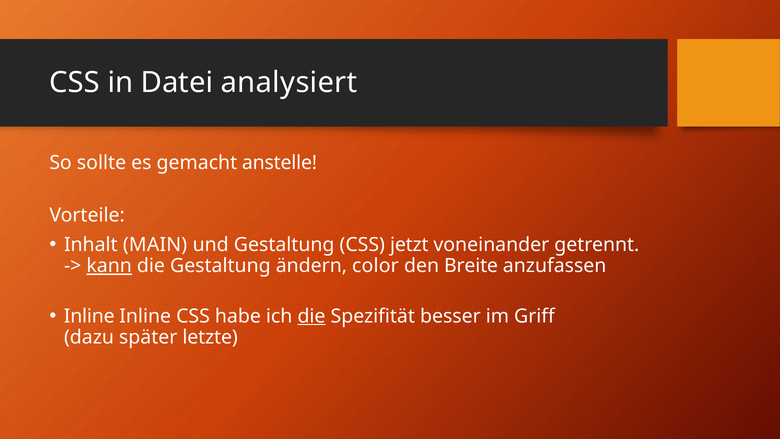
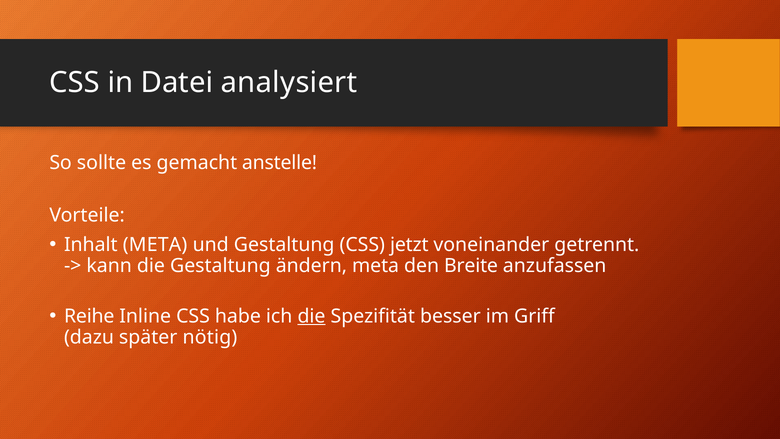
Inhalt MAIN: MAIN -> META
kann underline: present -> none
ändern color: color -> meta
Inline at (89, 316): Inline -> Reihe
letzte: letzte -> nötig
